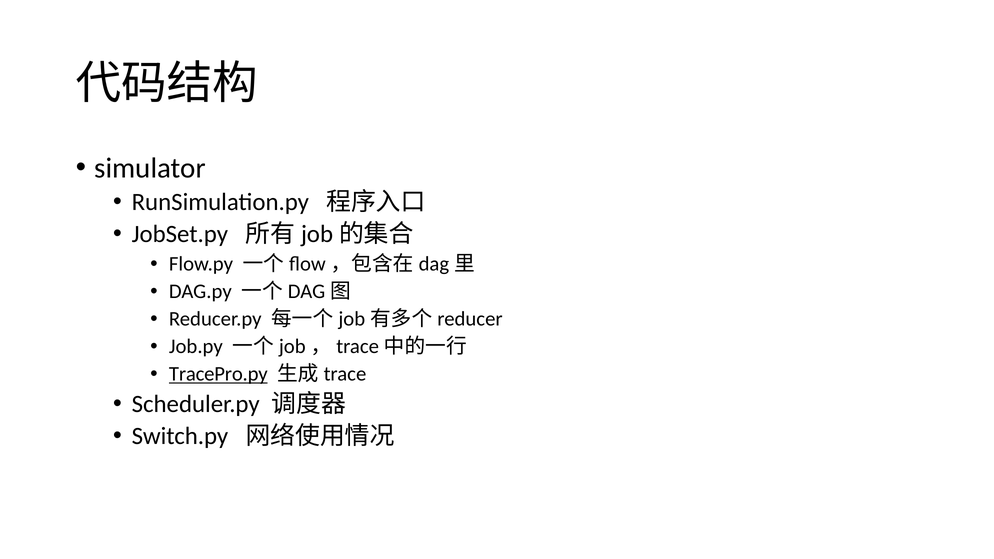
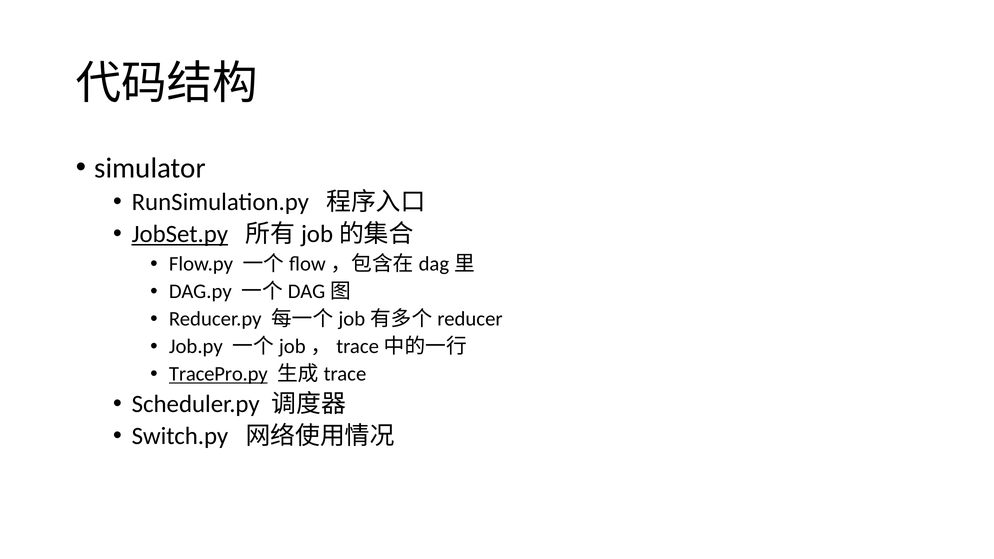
JobSet.py underline: none -> present
